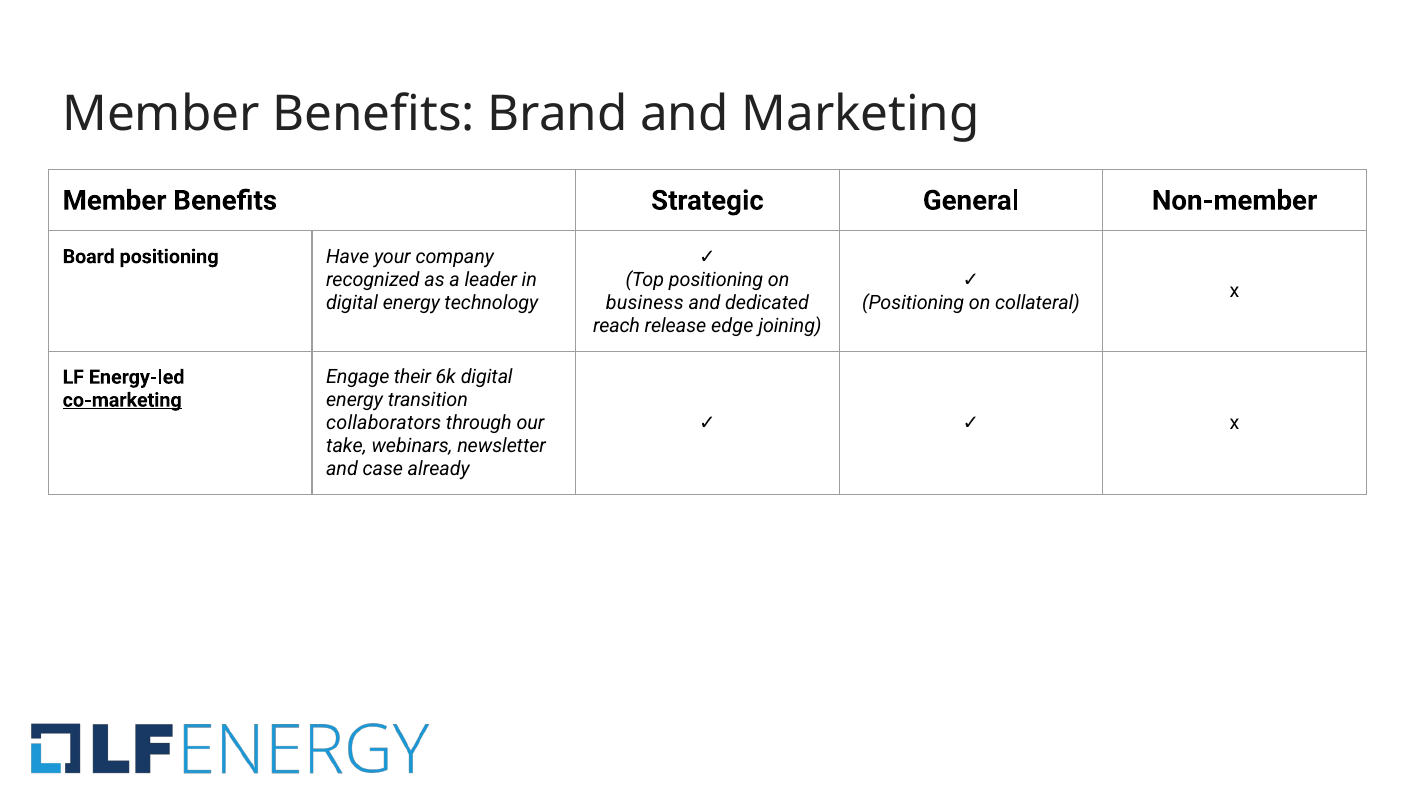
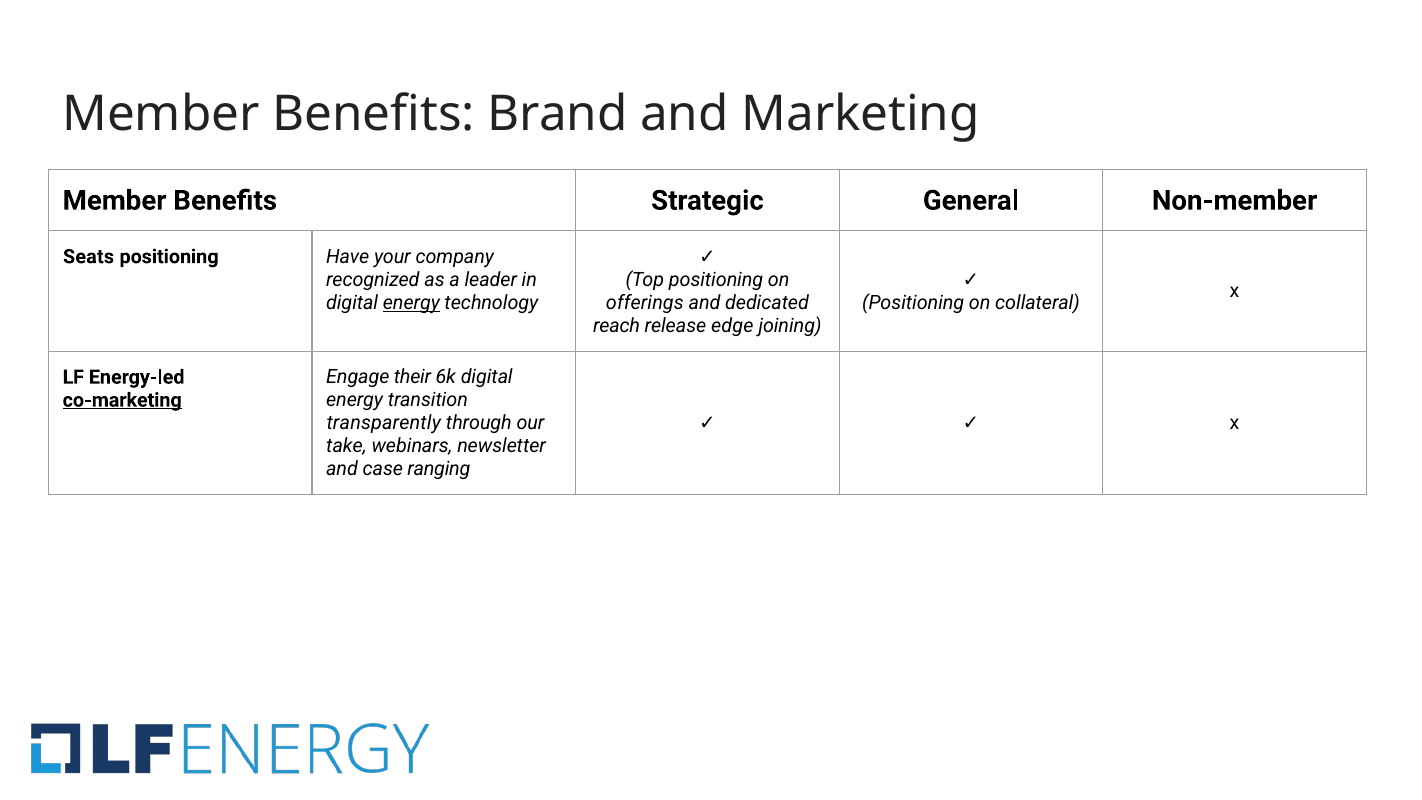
Board: Board -> Seats
energy at (411, 303) underline: none -> present
business: business -> offerings
collaborators: collaborators -> transparently
already: already -> ranging
